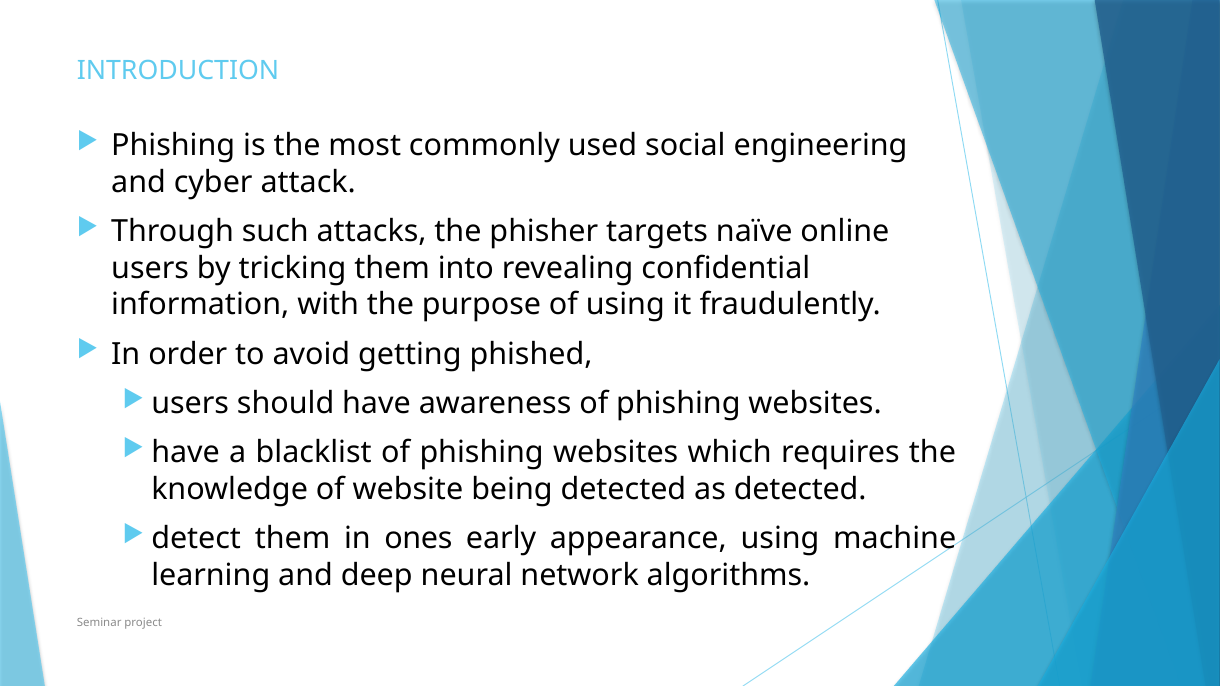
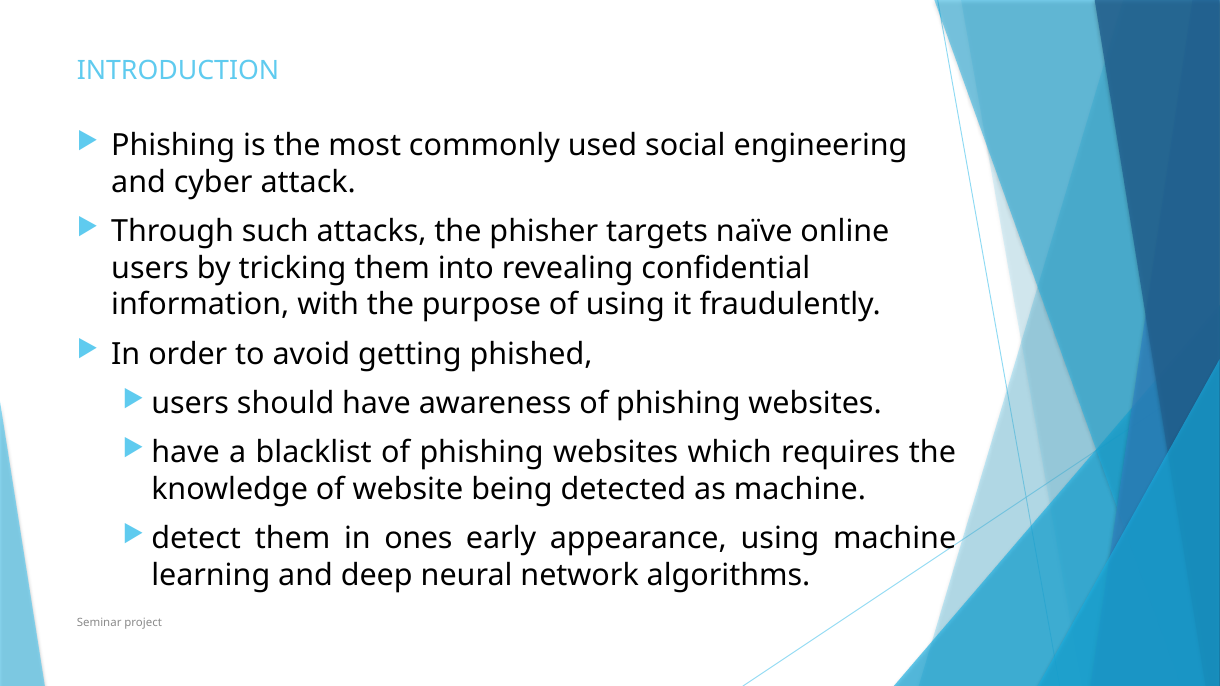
as detected: detected -> machine
